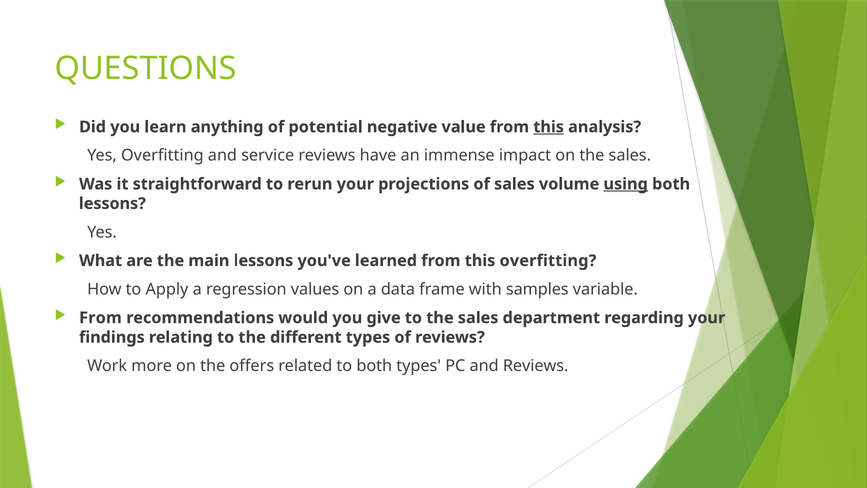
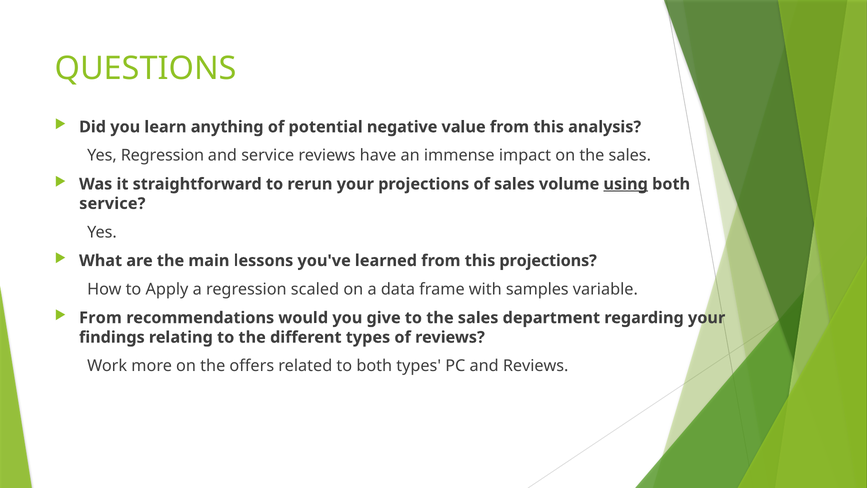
this at (549, 127) underline: present -> none
Yes Overfitting: Overfitting -> Regression
lessons at (112, 203): lessons -> service
this overfitting: overfitting -> projections
values: values -> scaled
